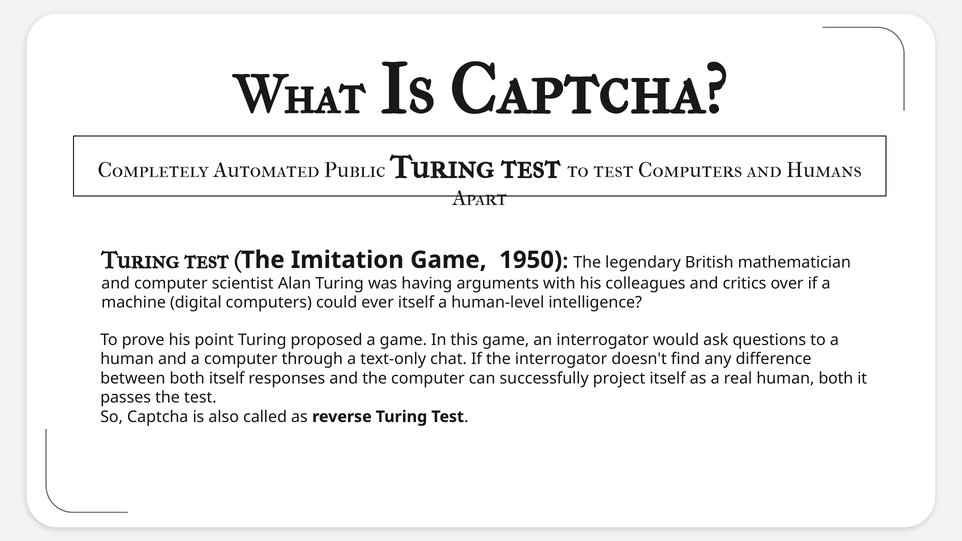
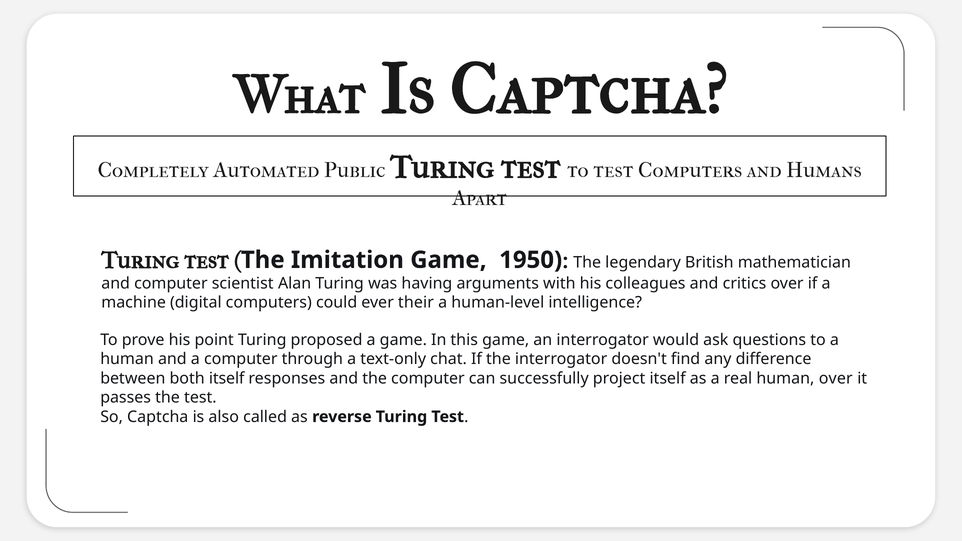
ever itself: itself -> their
human both: both -> over
